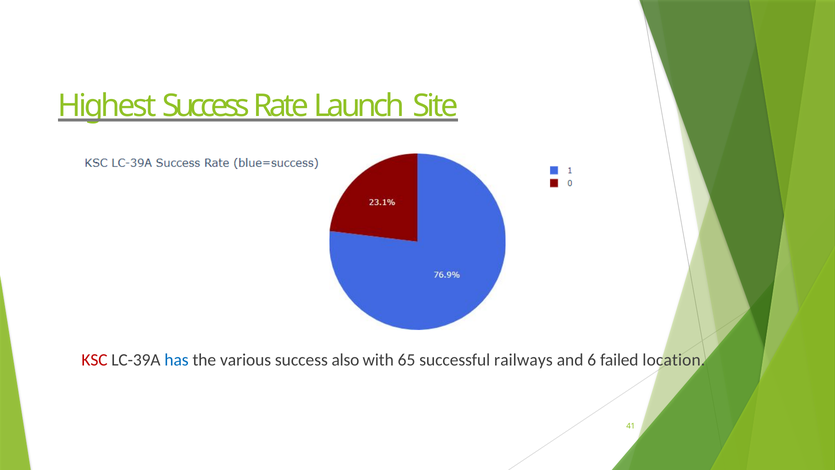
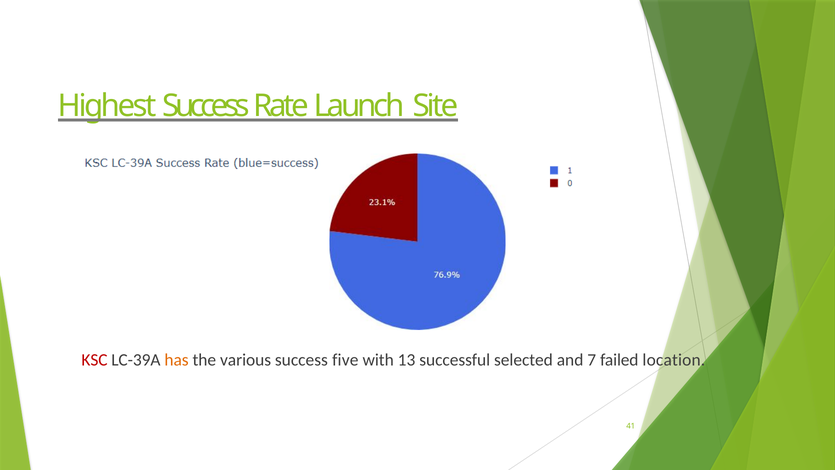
has colour: blue -> orange
also: also -> five
65: 65 -> 13
railways: railways -> selected
6: 6 -> 7
